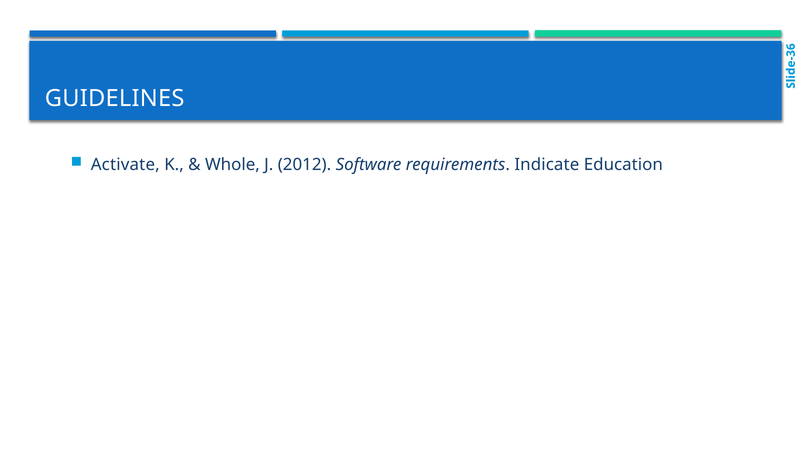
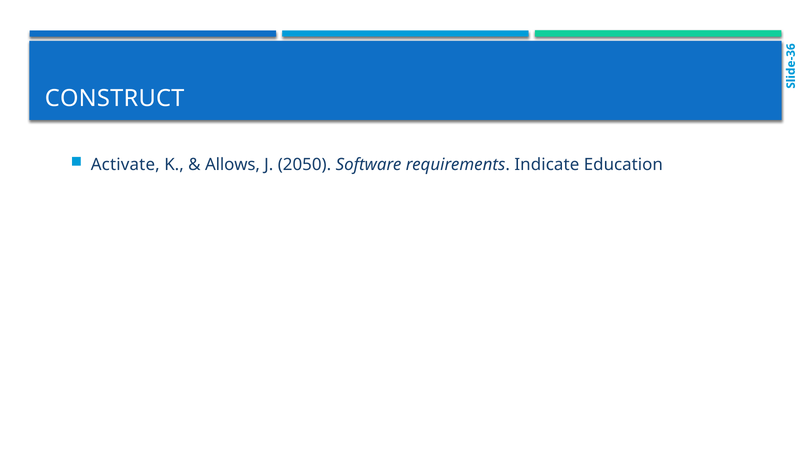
GUIDELINES: GUIDELINES -> CONSTRUCT
Whole: Whole -> Allows
2012: 2012 -> 2050
